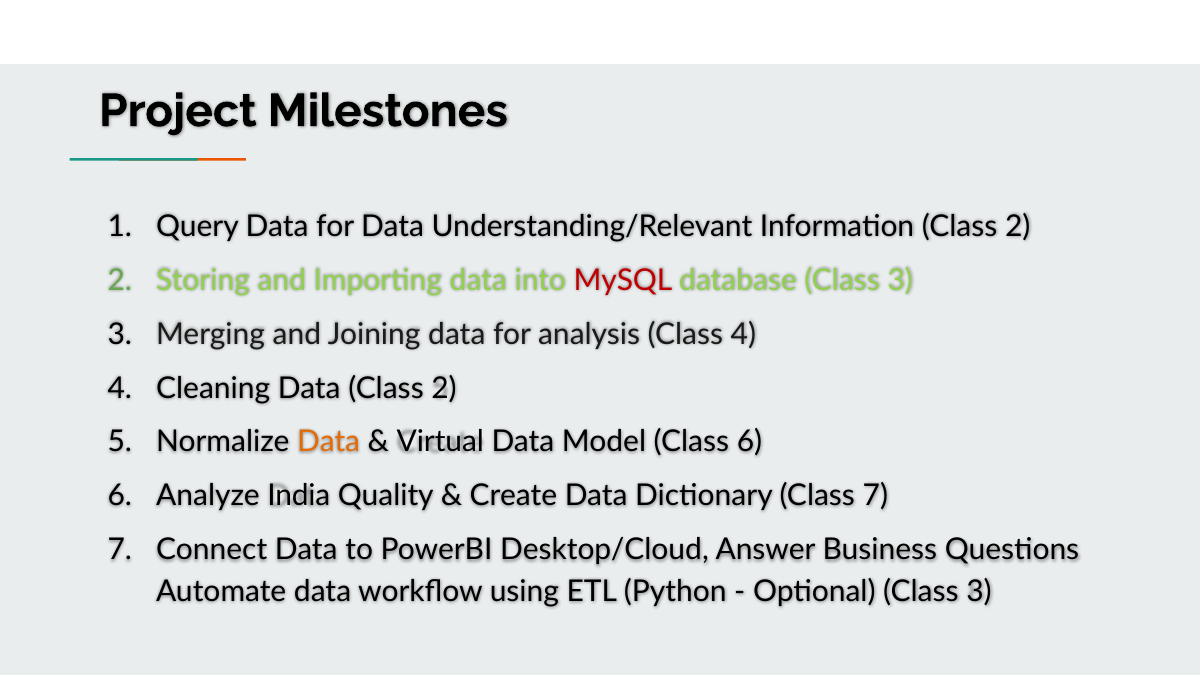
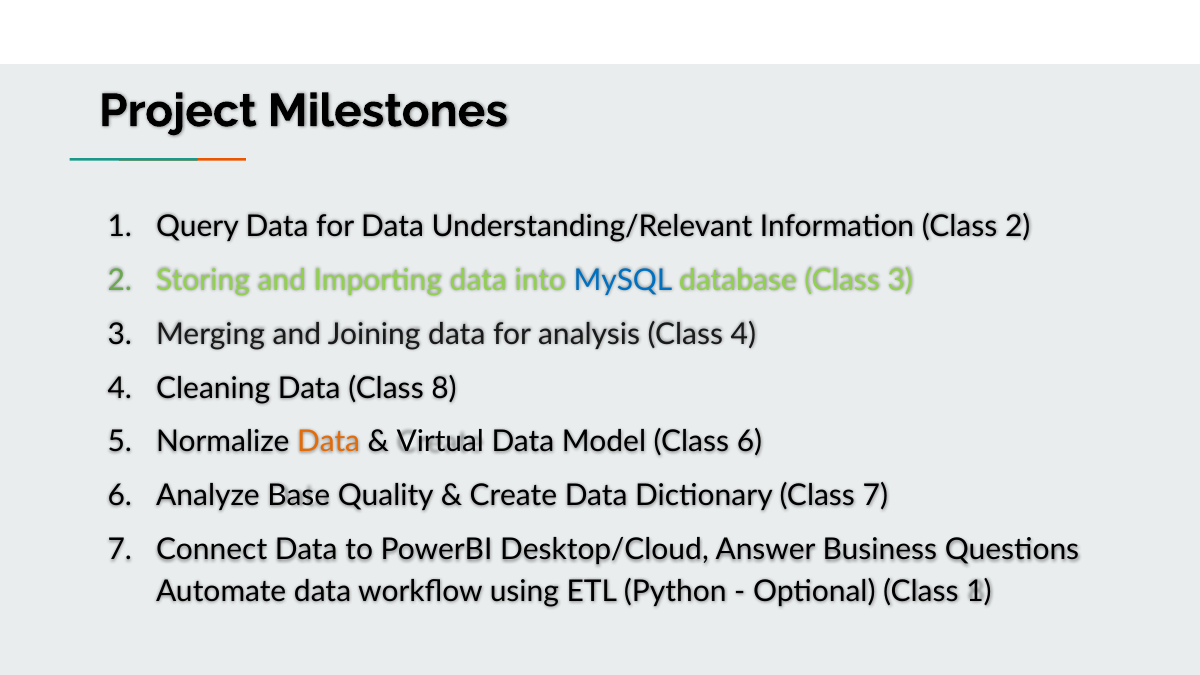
MySQL colour: red -> blue
Data Class 2: 2 -> 8
India: India -> Base
Optional Class 3: 3 -> 1
